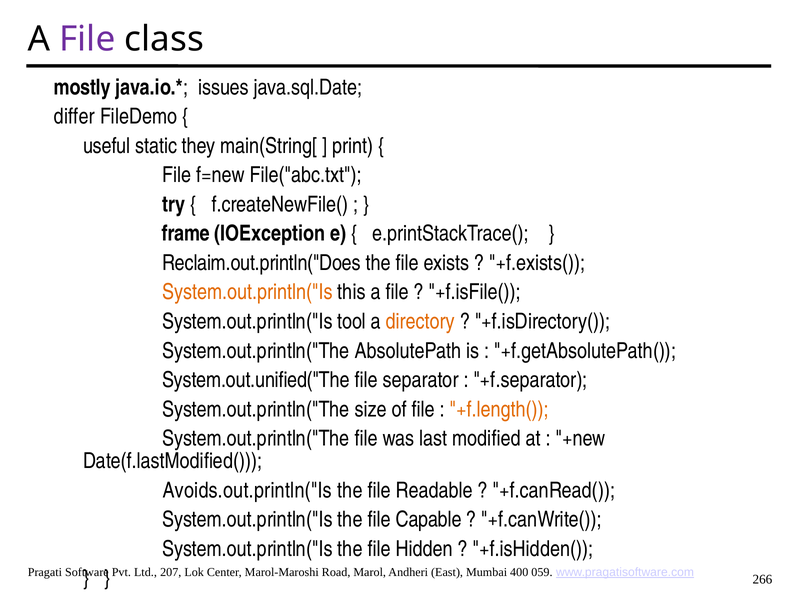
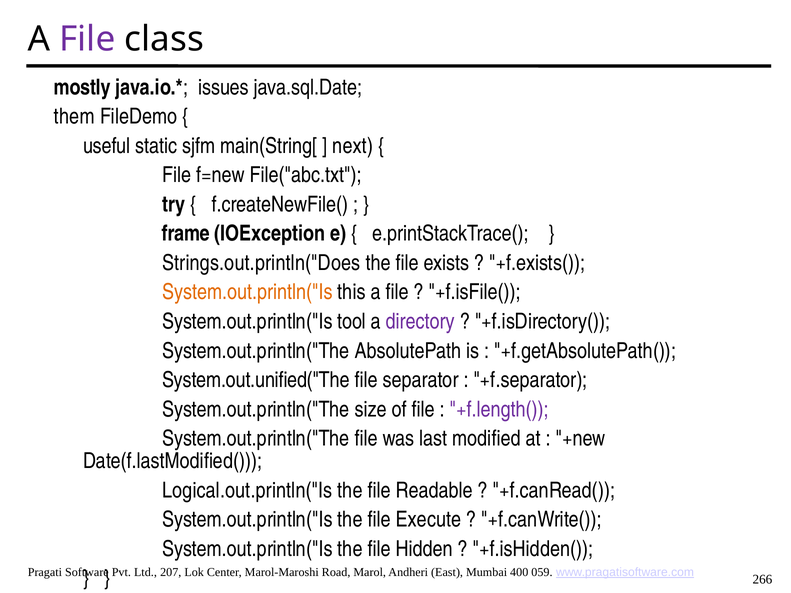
differ: differ -> them
they: they -> sjfm
print: print -> next
Reclaim.out.println("Does: Reclaim.out.println("Does -> Strings.out.println("Does
directory colour: orange -> purple
+f.length( colour: orange -> purple
Avoids.out.println("Is: Avoids.out.println("Is -> Logical.out.println("Is
Capable: Capable -> Execute
